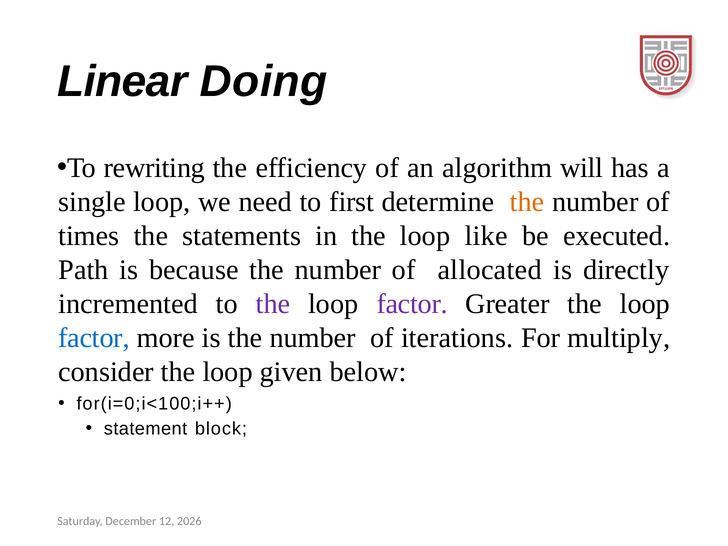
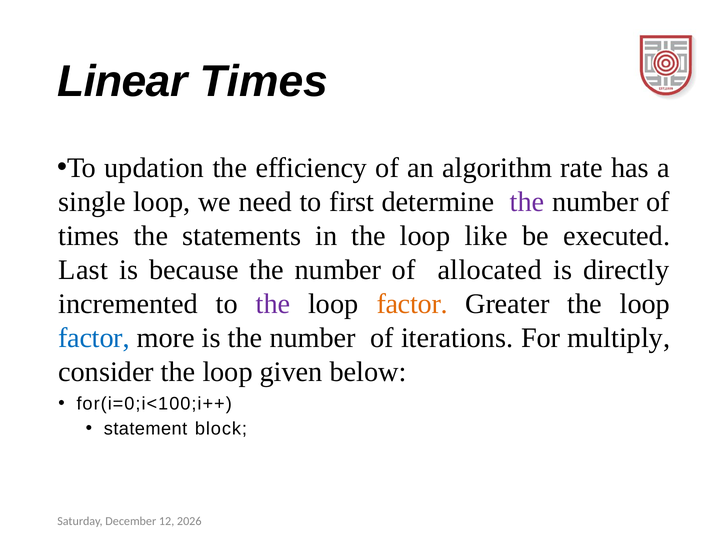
Linear Doing: Doing -> Times
rewriting: rewriting -> updation
will: will -> rate
the at (527, 202) colour: orange -> purple
Path: Path -> Last
factor at (412, 304) colour: purple -> orange
